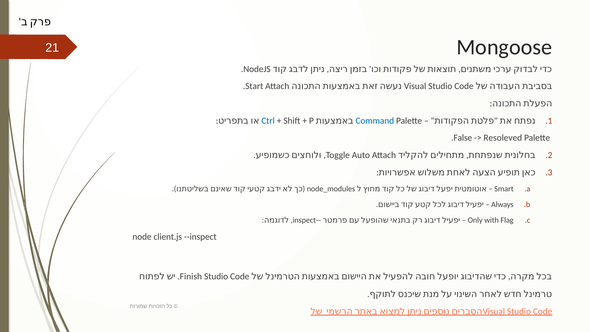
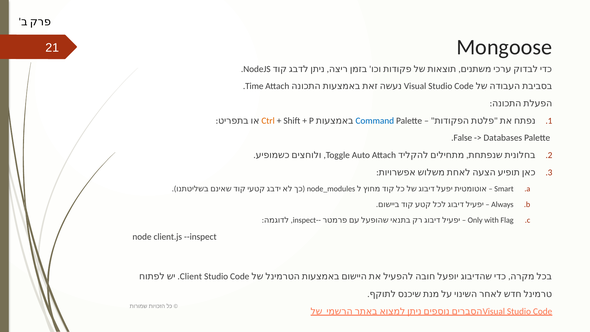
Start: Start -> Time
Ctrl colour: blue -> orange
Resoleved: Resoleved -> Databases
Finish: Finish -> Client
